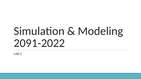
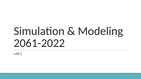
2091-2022: 2091-2022 -> 2061-2022
